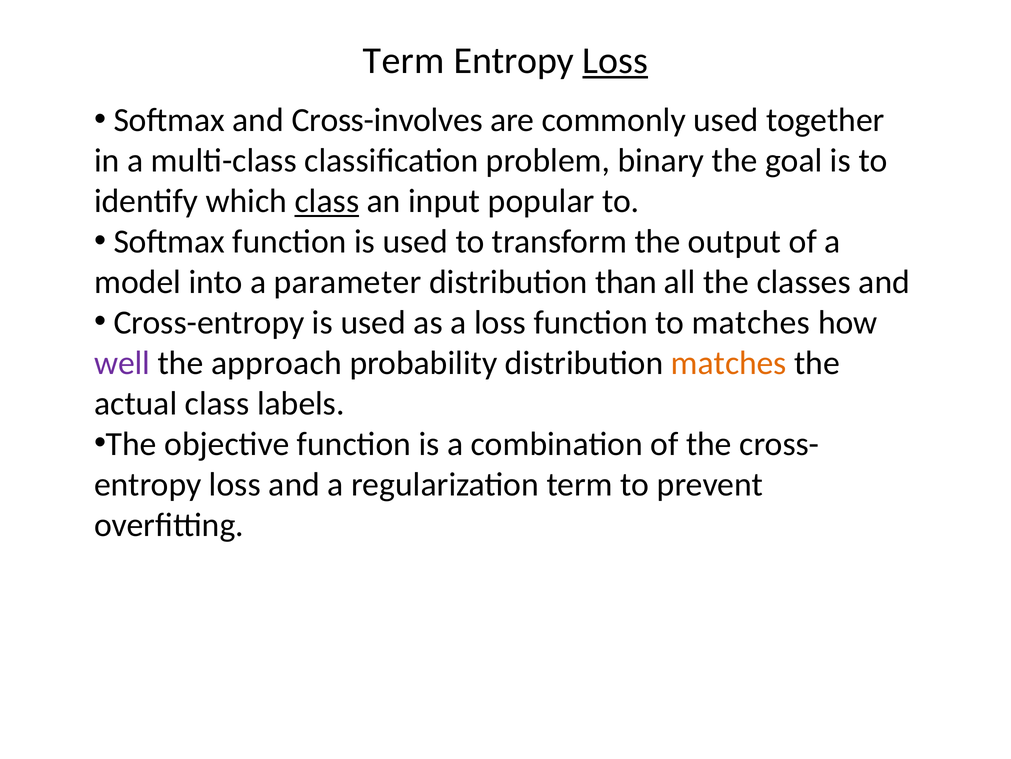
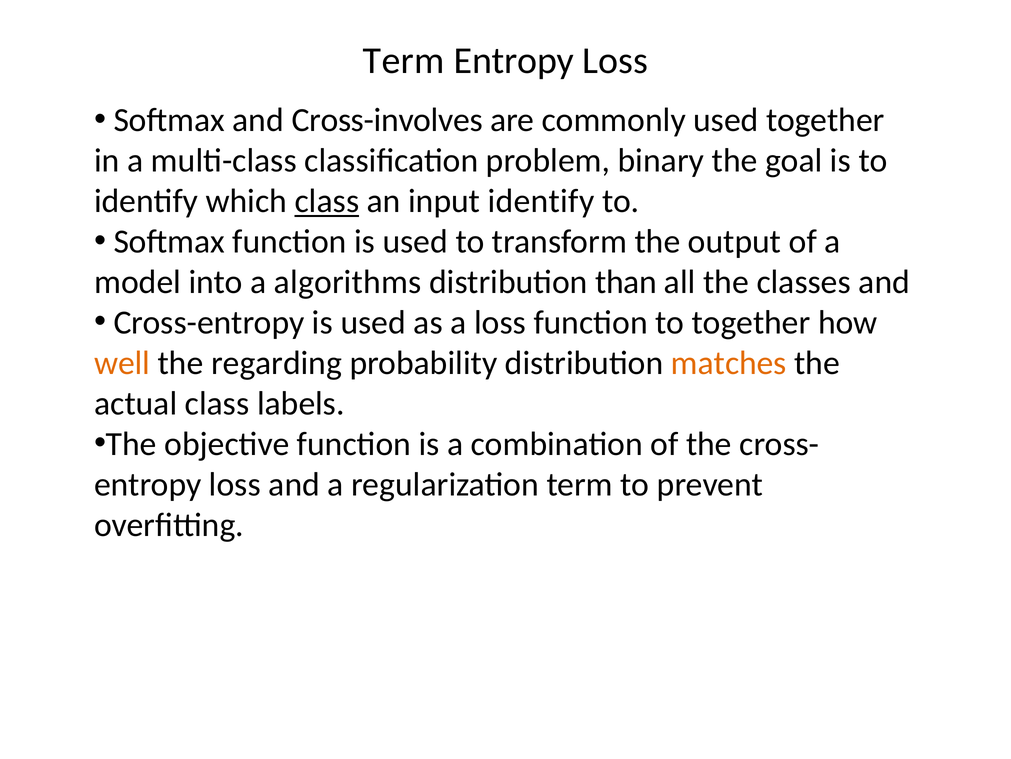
Loss at (615, 61) underline: present -> none
input popular: popular -> identify
parameter: parameter -> algorithms
to matches: matches -> together
well colour: purple -> orange
approach: approach -> regarding
